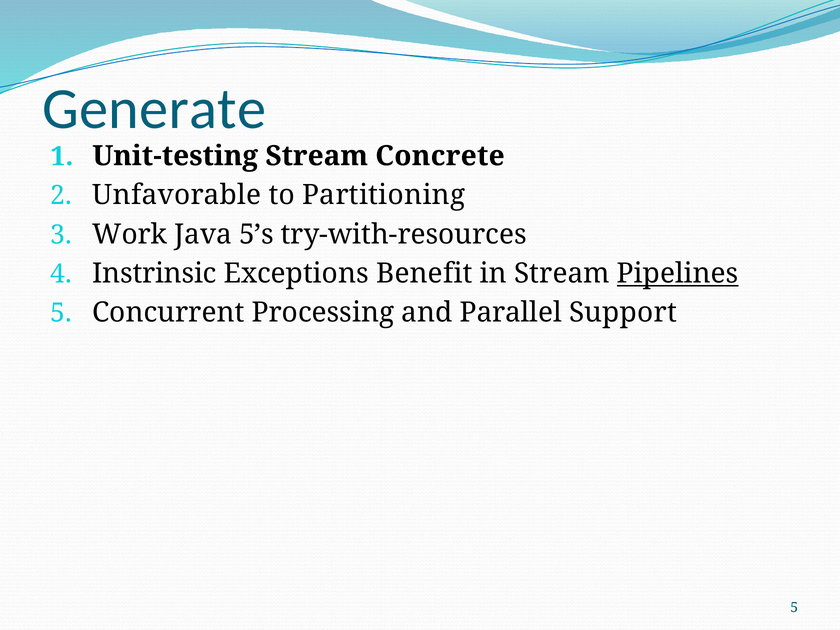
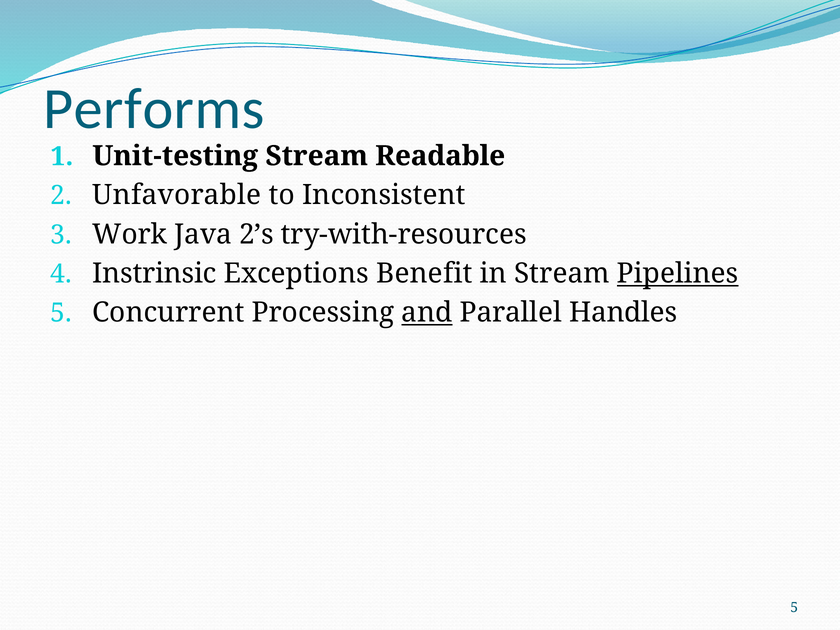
Generate: Generate -> Performs
Concrete: Concrete -> Readable
Partitioning: Partitioning -> Inconsistent
5’s: 5’s -> 2’s
and underline: none -> present
Support: Support -> Handles
